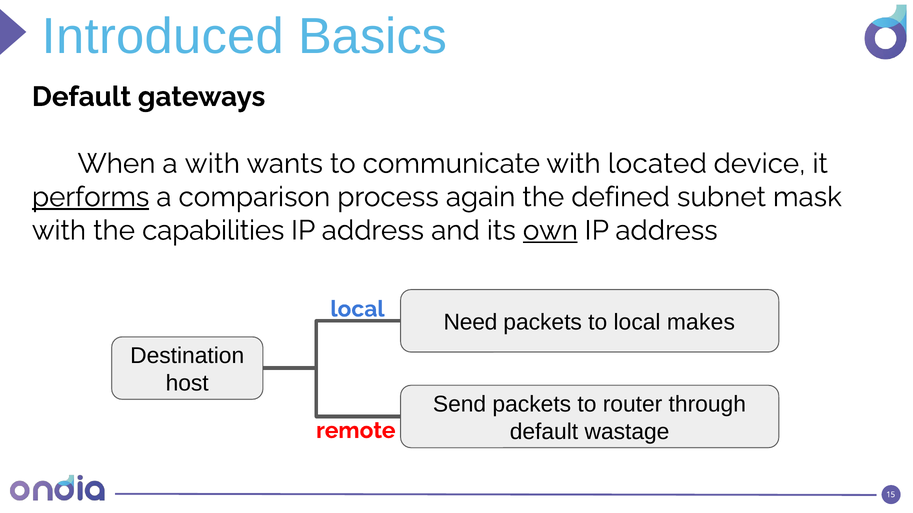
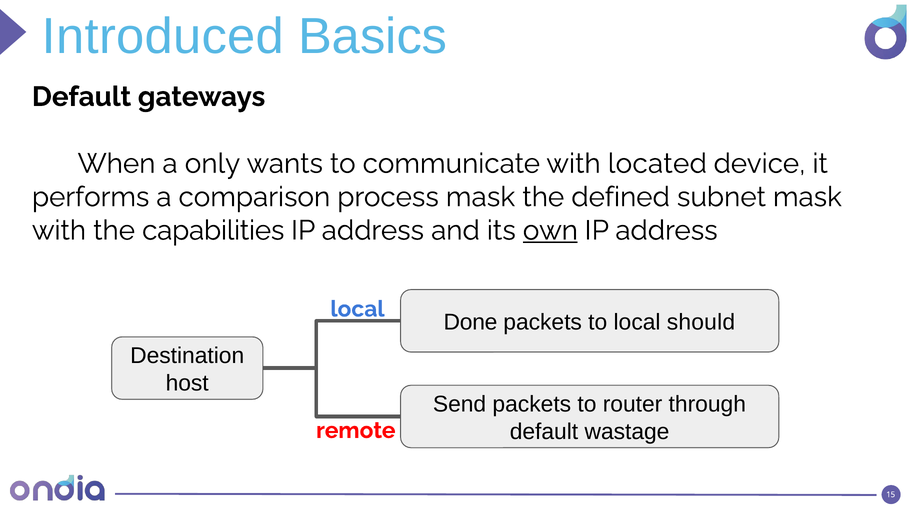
a with: with -> only
performs underline: present -> none
process again: again -> mask
Need: Need -> Done
makes: makes -> should
